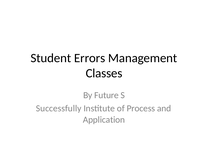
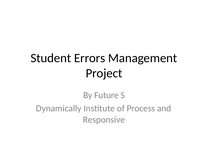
Classes: Classes -> Project
Successfully: Successfully -> Dynamically
Application: Application -> Responsive
